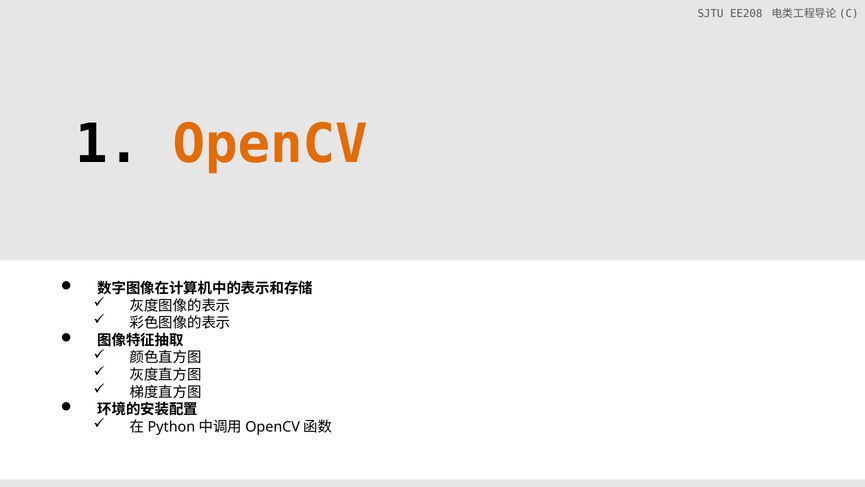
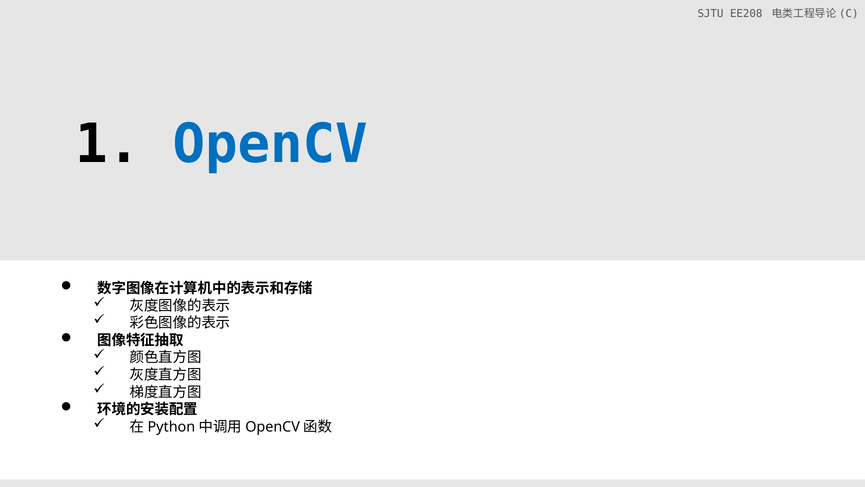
OpenCV colour: orange -> blue
